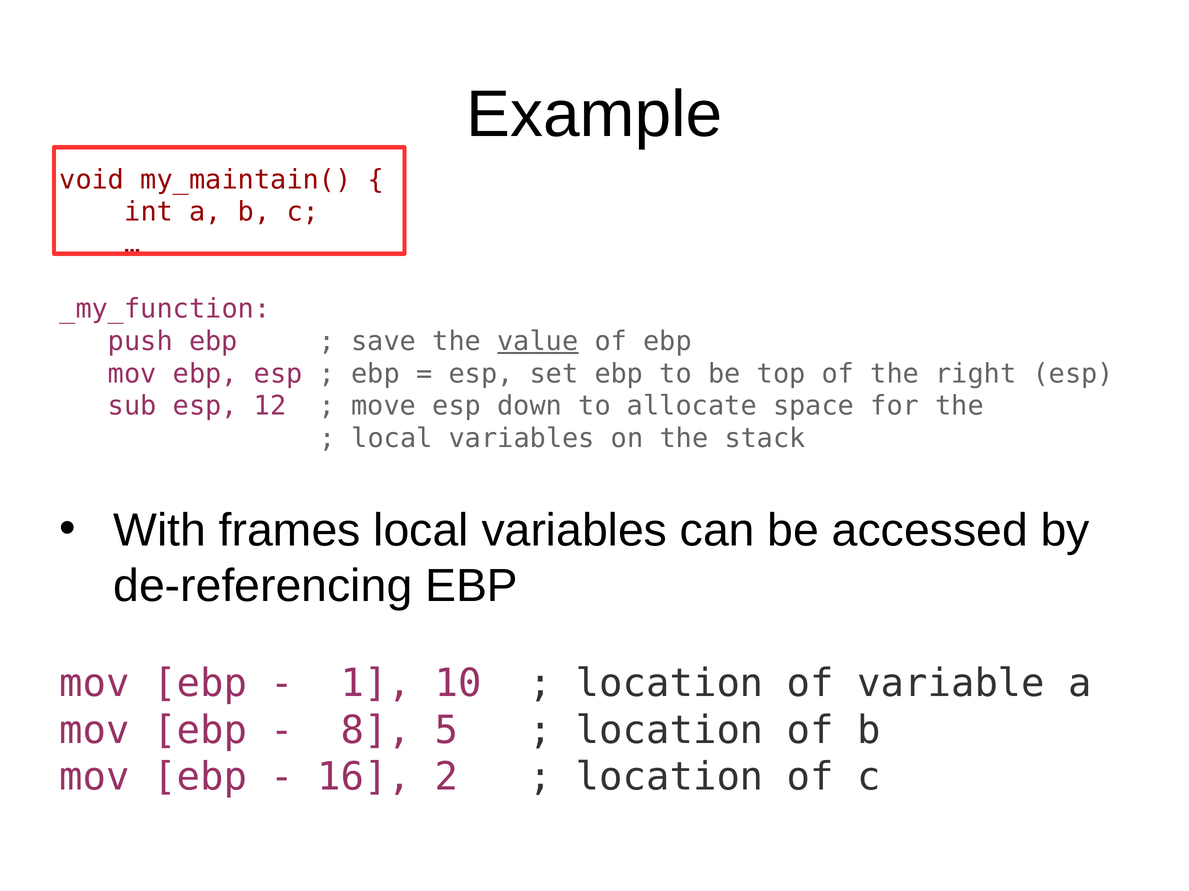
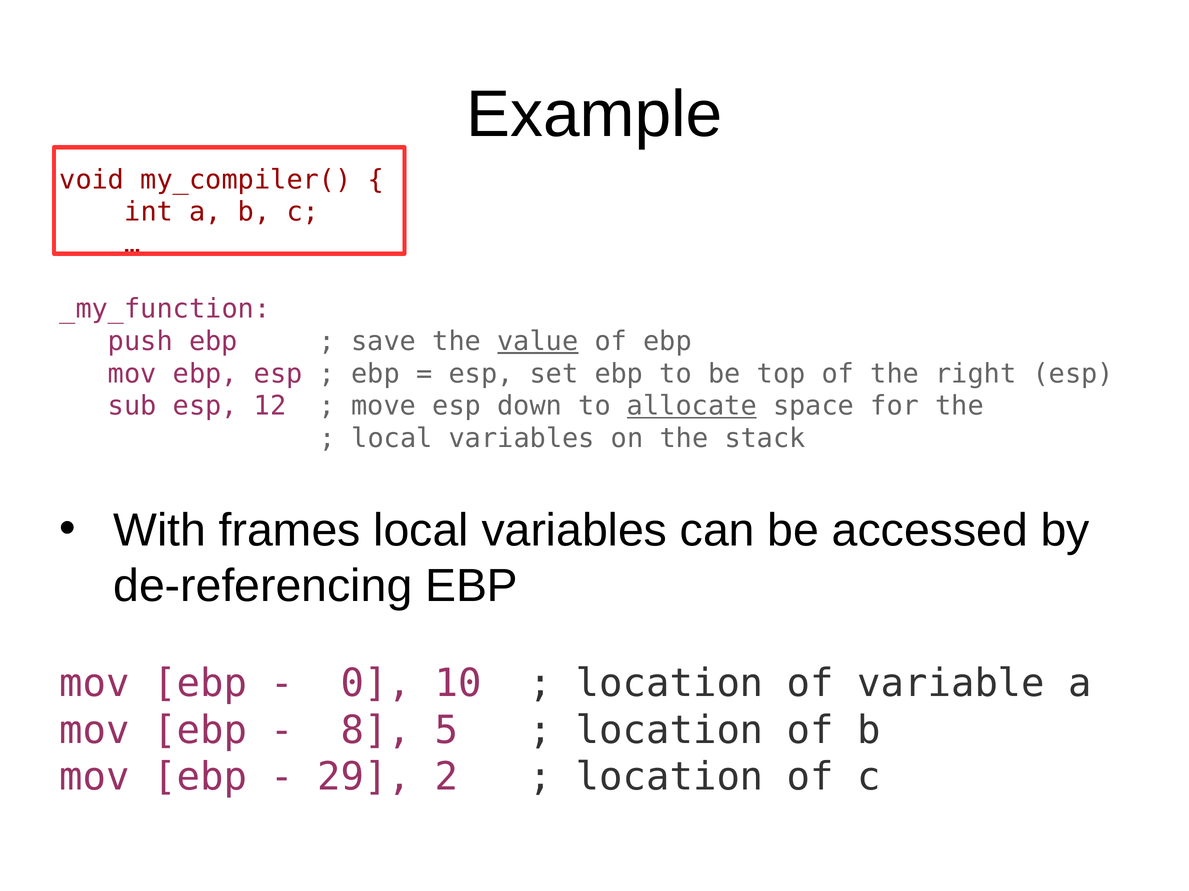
my_maintain(: my_maintain( -> my_compiler(
allocate underline: none -> present
1: 1 -> 0
16: 16 -> 29
